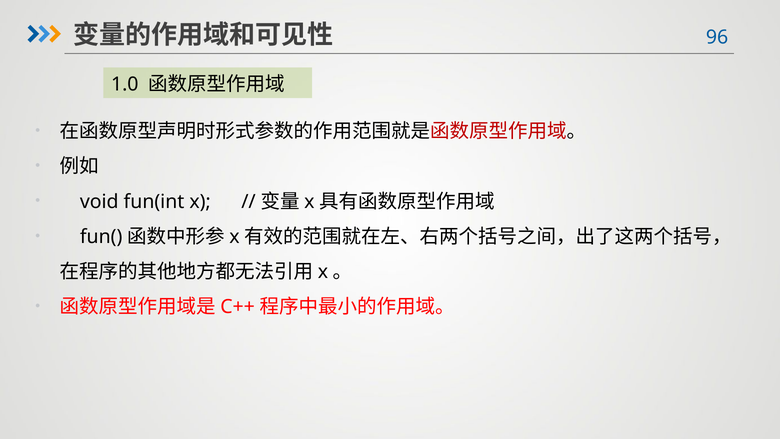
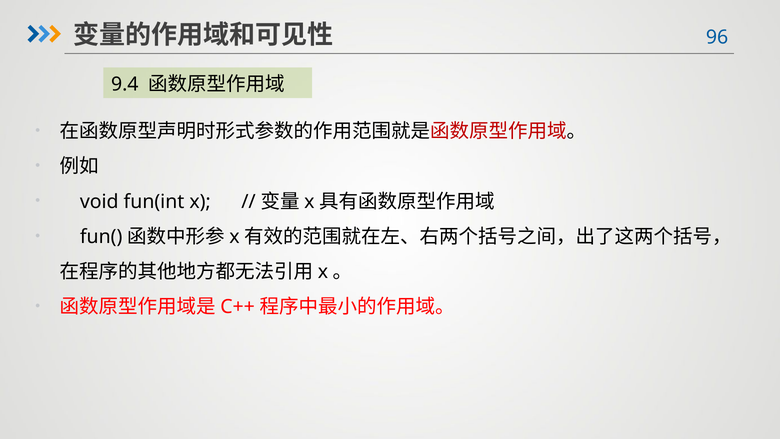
1.0: 1.0 -> 9.4
